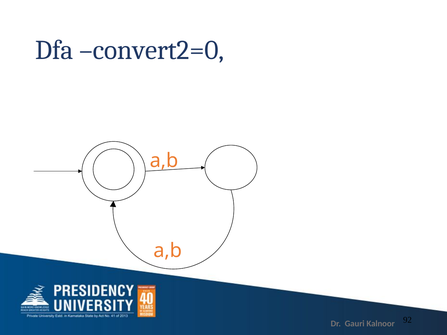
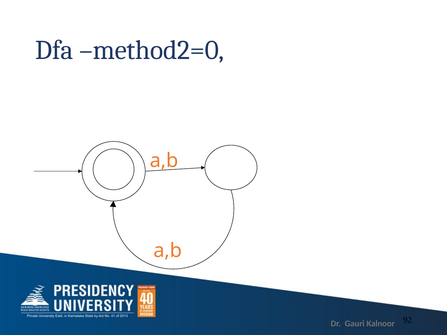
convert2=0: convert2=0 -> method2=0
